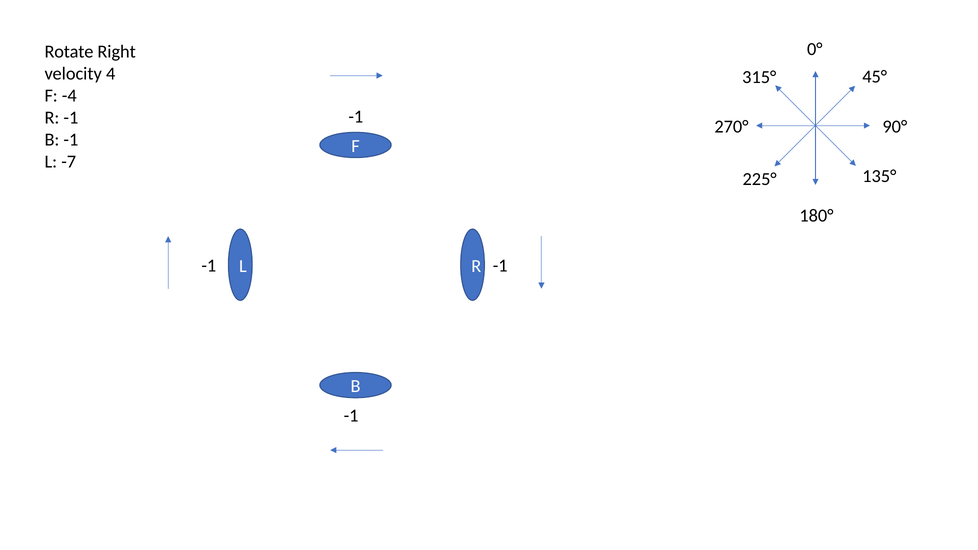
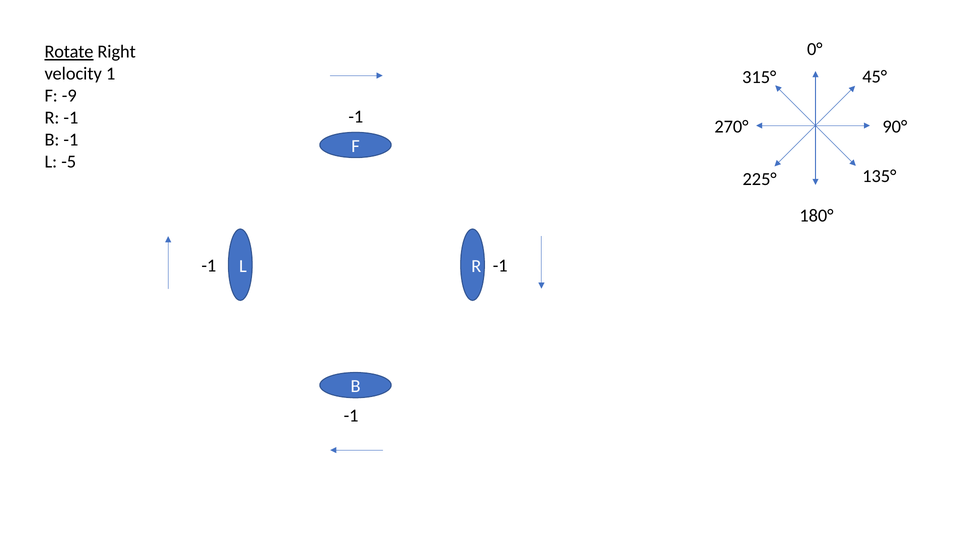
Rotate underline: none -> present
4: 4 -> 1
-4: -4 -> -9
-7: -7 -> -5
